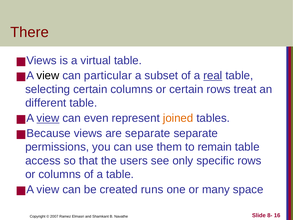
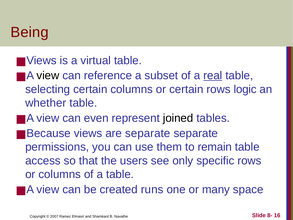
There: There -> Being
particular: particular -> reference
treat: treat -> logic
different: different -> whether
view at (48, 118) underline: present -> none
joined colour: orange -> black
